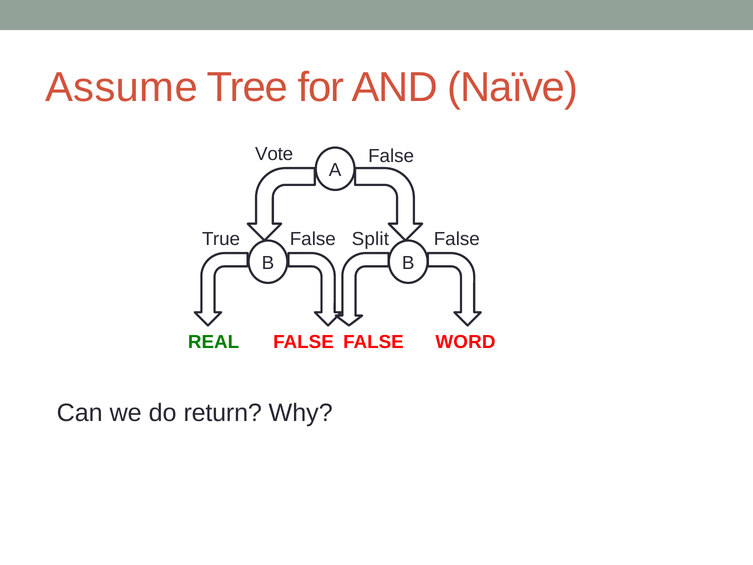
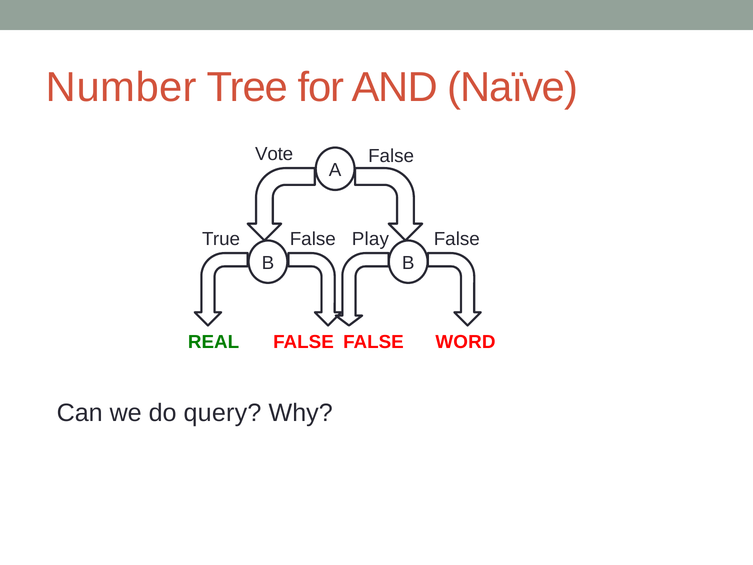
Assume: Assume -> Number
Split: Split -> Play
return: return -> query
